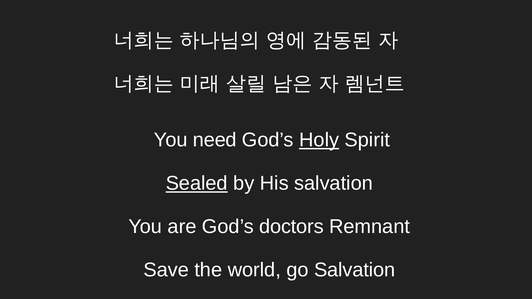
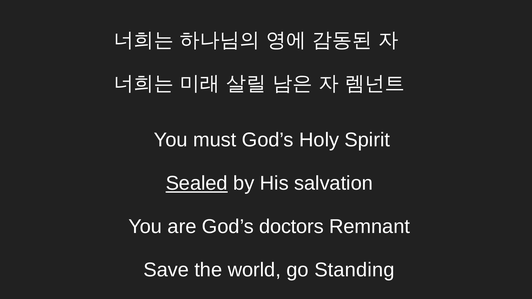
need: need -> must
Holy underline: present -> none
go Salvation: Salvation -> Standing
